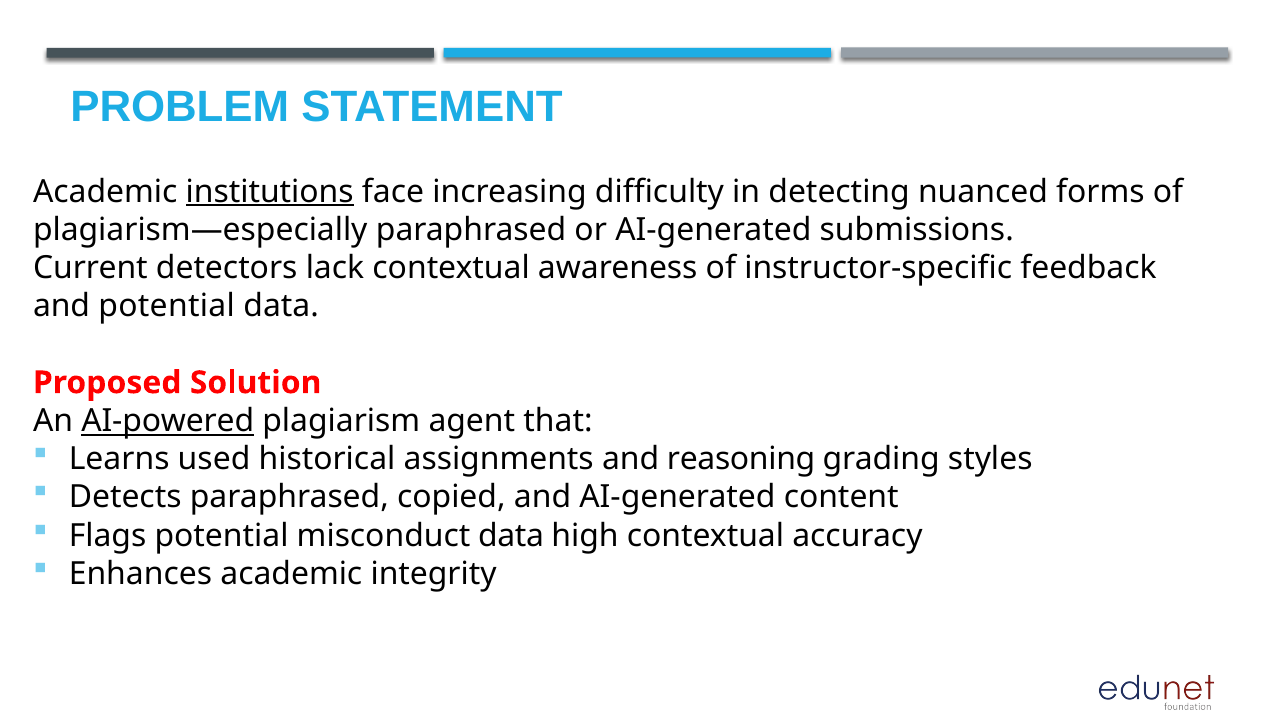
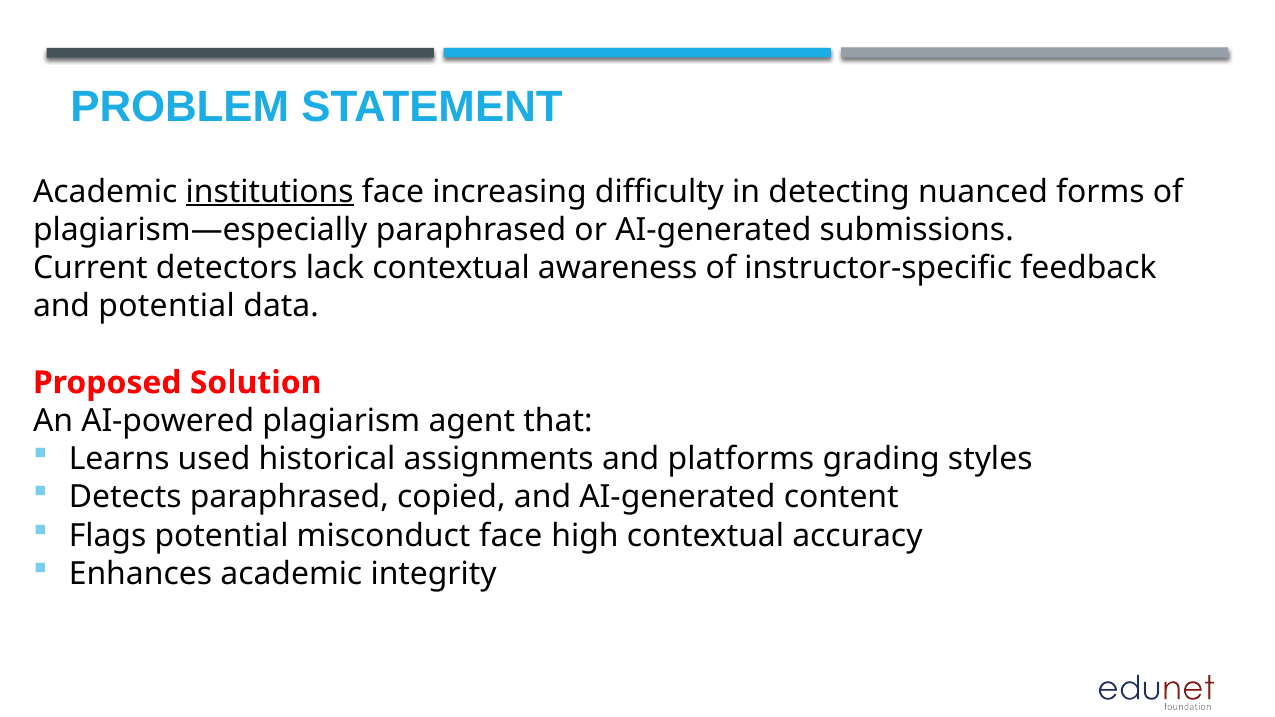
AI-powered underline: present -> none
reasoning: reasoning -> platforms
misconduct data: data -> face
